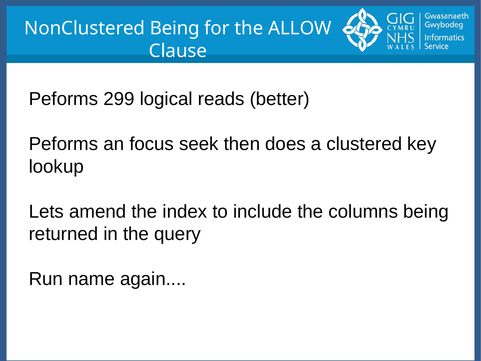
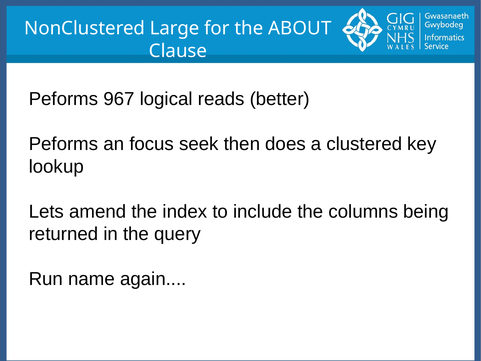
NonClustered Being: Being -> Large
ALLOW: ALLOW -> ABOUT
299: 299 -> 967
